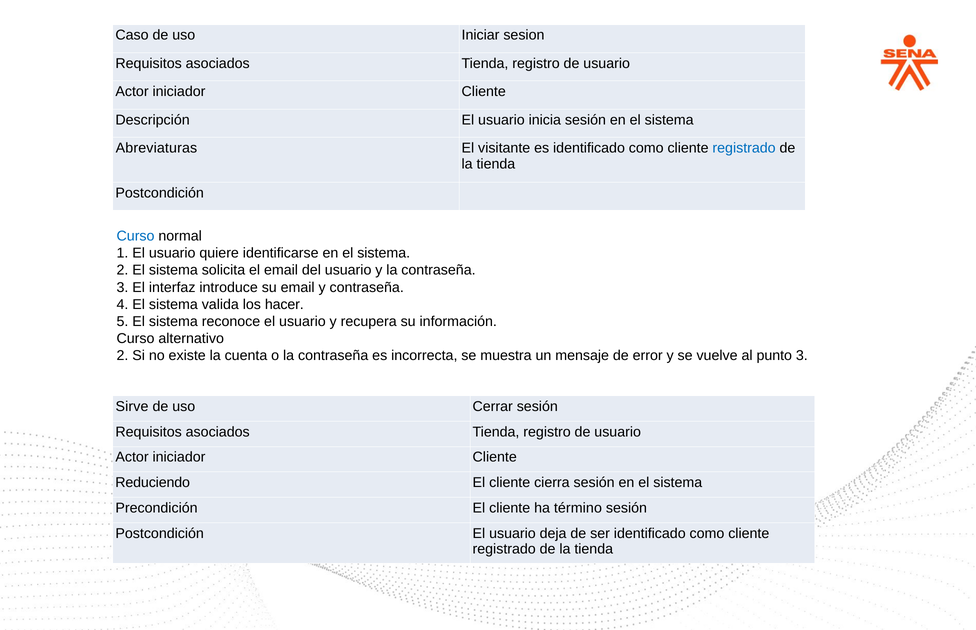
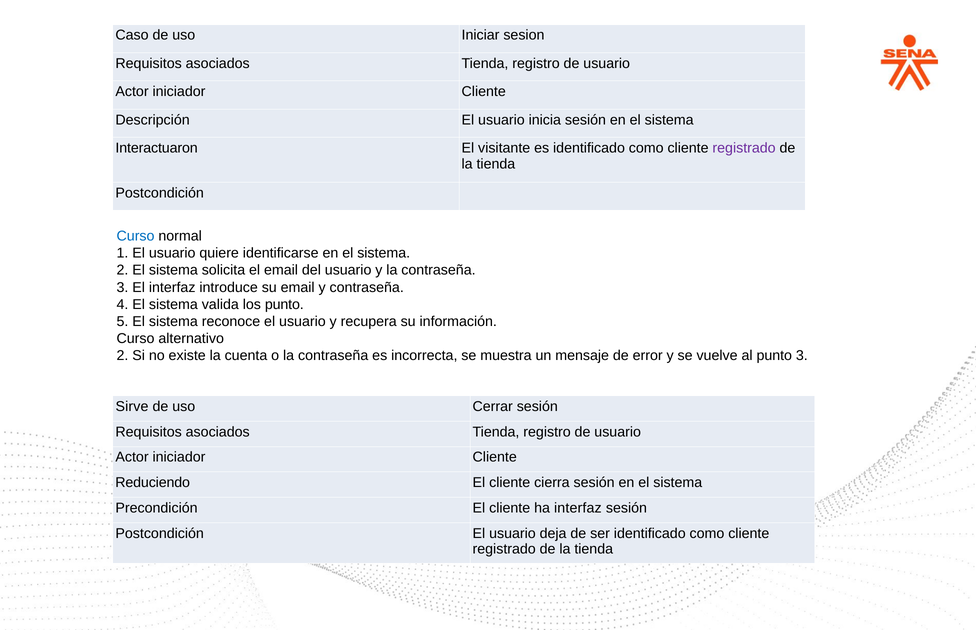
Abreviaturas: Abreviaturas -> Interactuaron
registrado at (744, 148) colour: blue -> purple
los hacer: hacer -> punto
ha término: término -> interfaz
